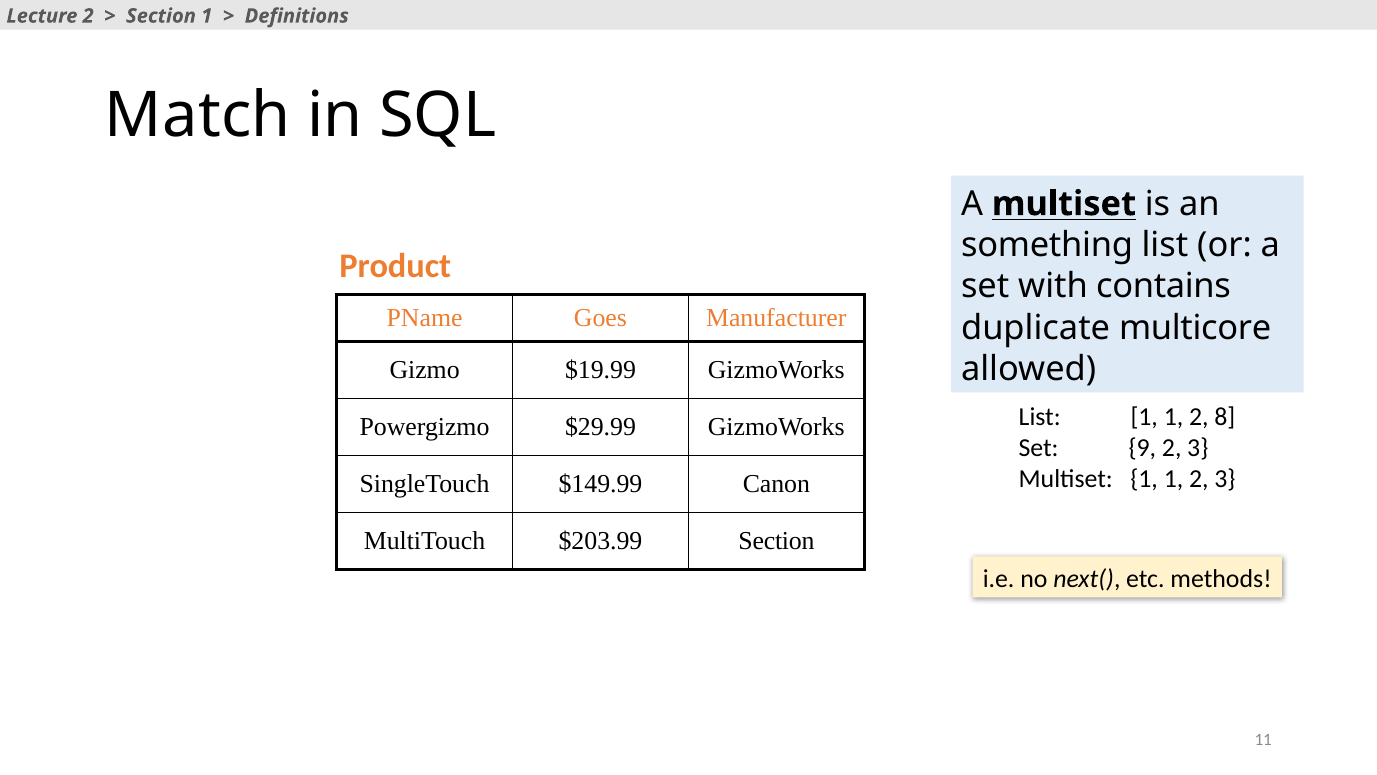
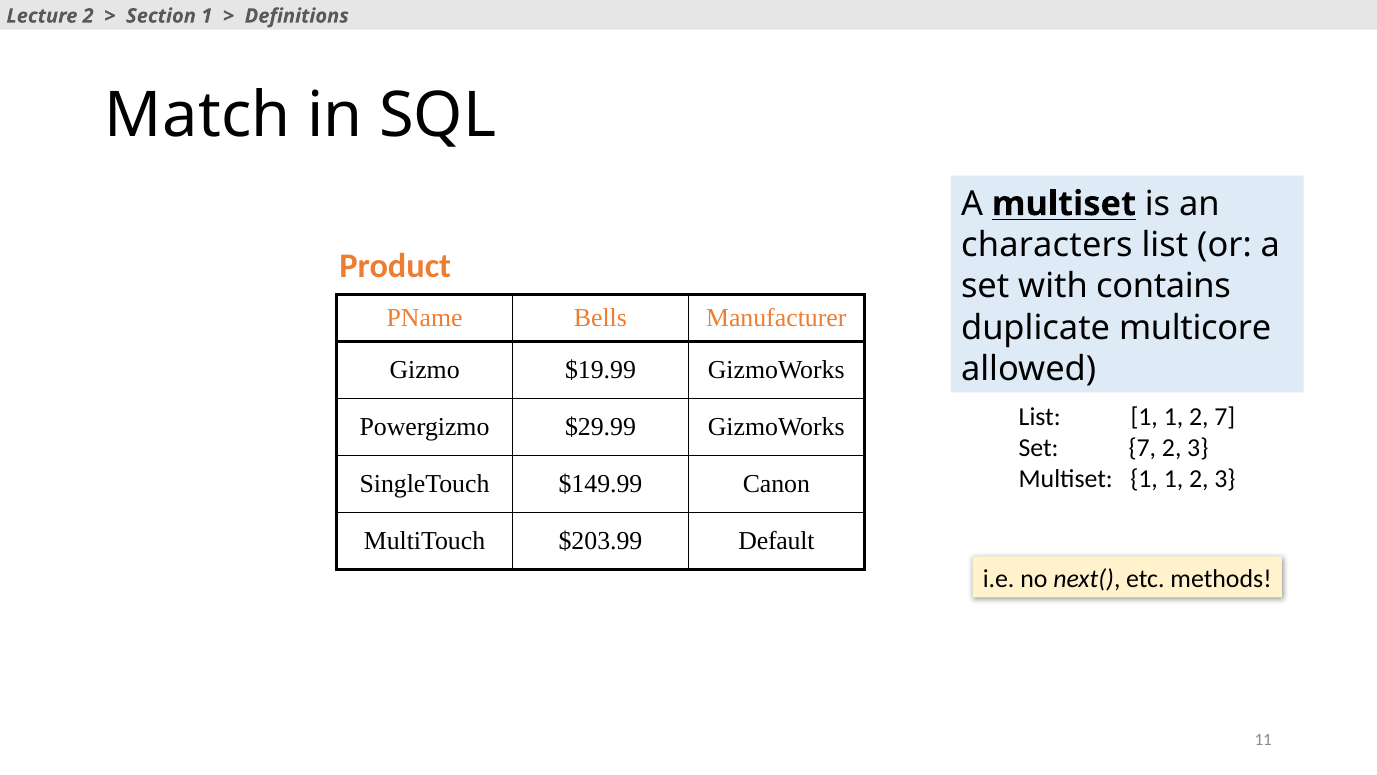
something: something -> characters
Goes: Goes -> Bells
2 8: 8 -> 7
Set 9: 9 -> 7
$203.99 Section: Section -> Default
